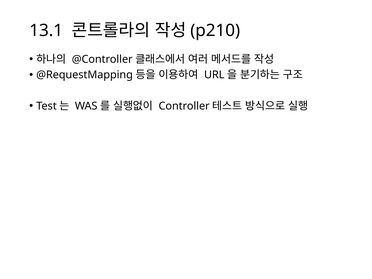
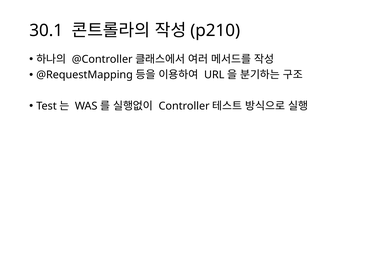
13.1: 13.1 -> 30.1
